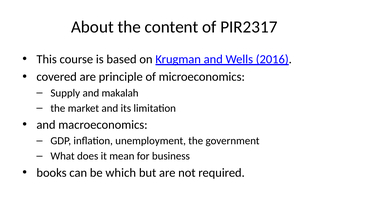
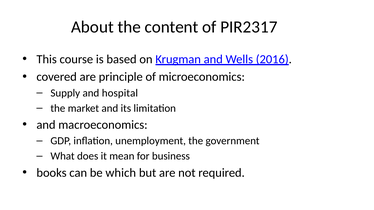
makalah: makalah -> hospital
